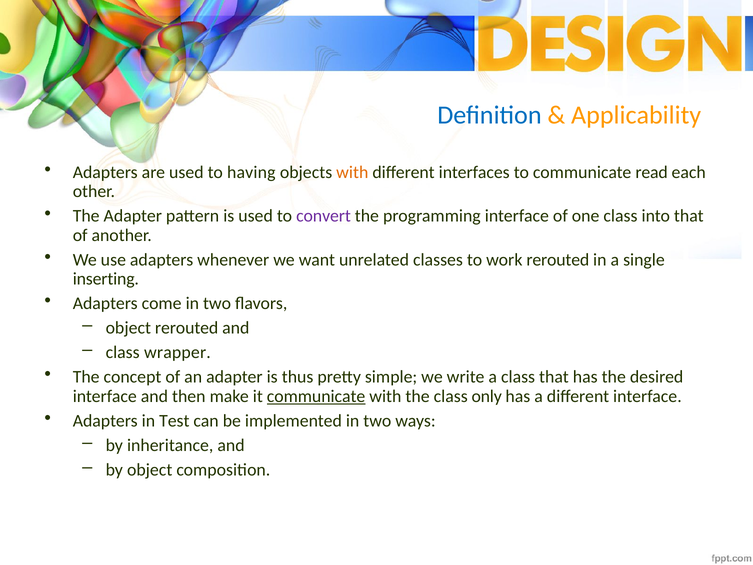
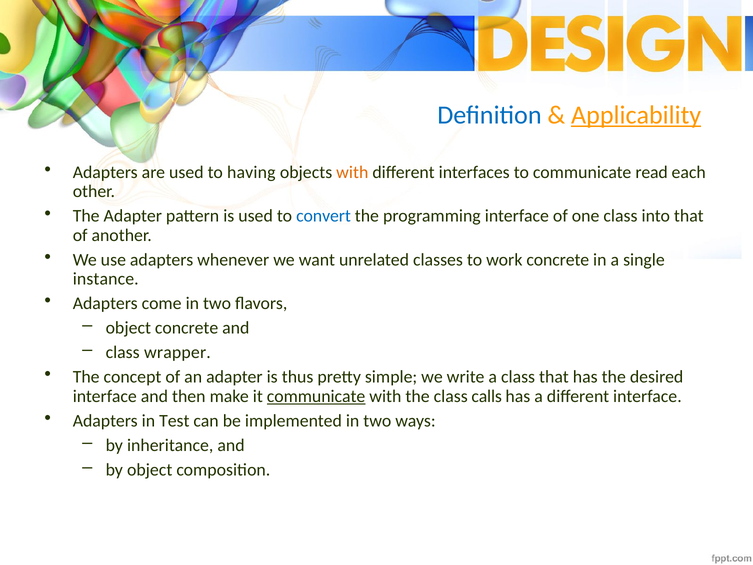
Applicability underline: none -> present
convert colour: purple -> blue
work rerouted: rerouted -> concrete
inserting: inserting -> instance
object rerouted: rerouted -> concrete
only: only -> calls
